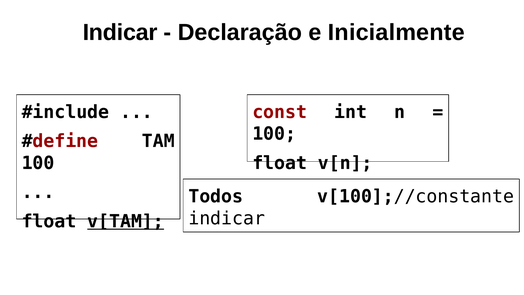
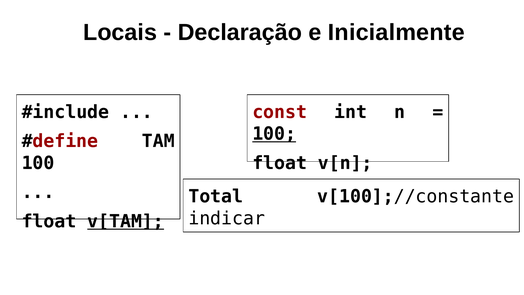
Indicar at (120, 33): Indicar -> Locais
100 at (274, 134) underline: none -> present
Todos: Todos -> Total
